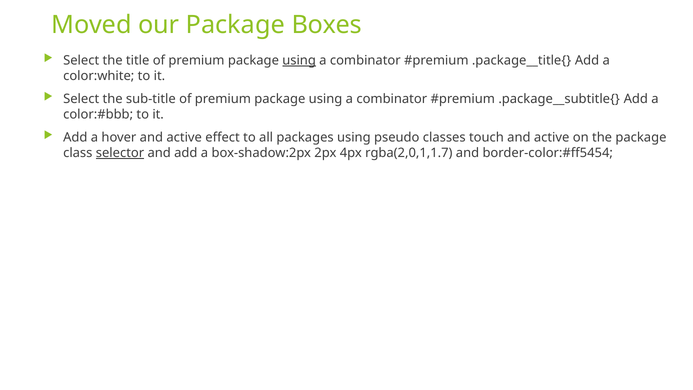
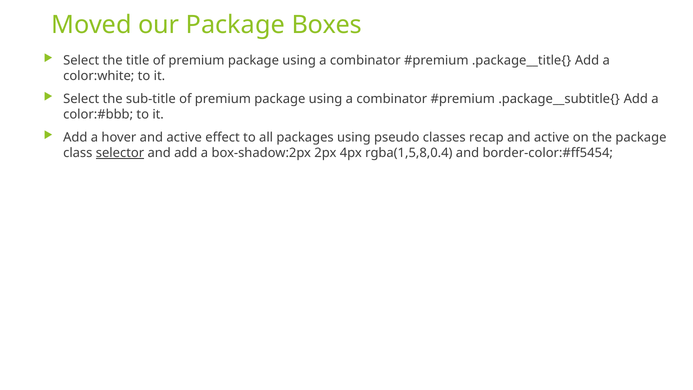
using at (299, 60) underline: present -> none
touch: touch -> recap
rgba(2,0,1,1.7: rgba(2,0,1,1.7 -> rgba(1,5,8,0.4
